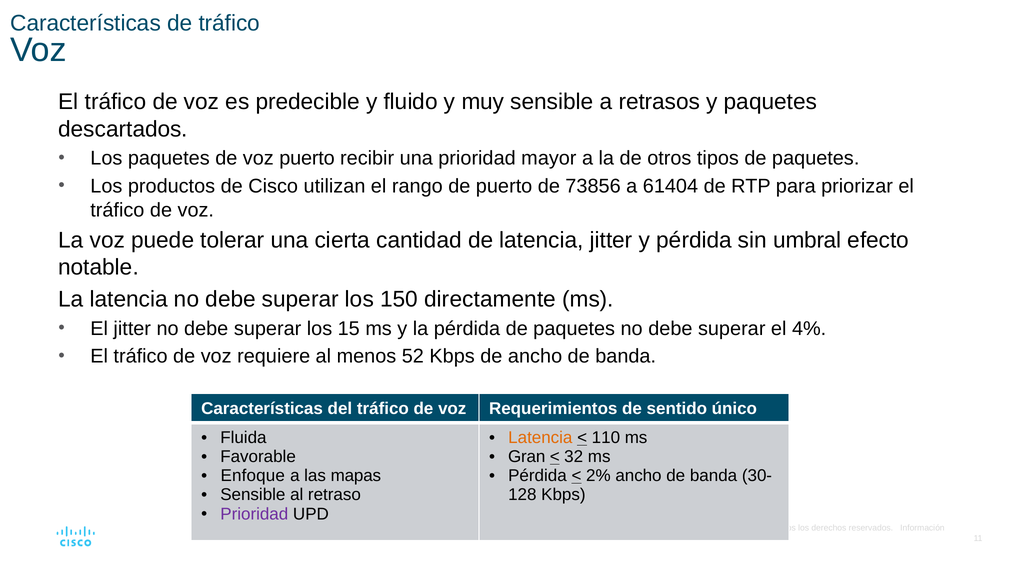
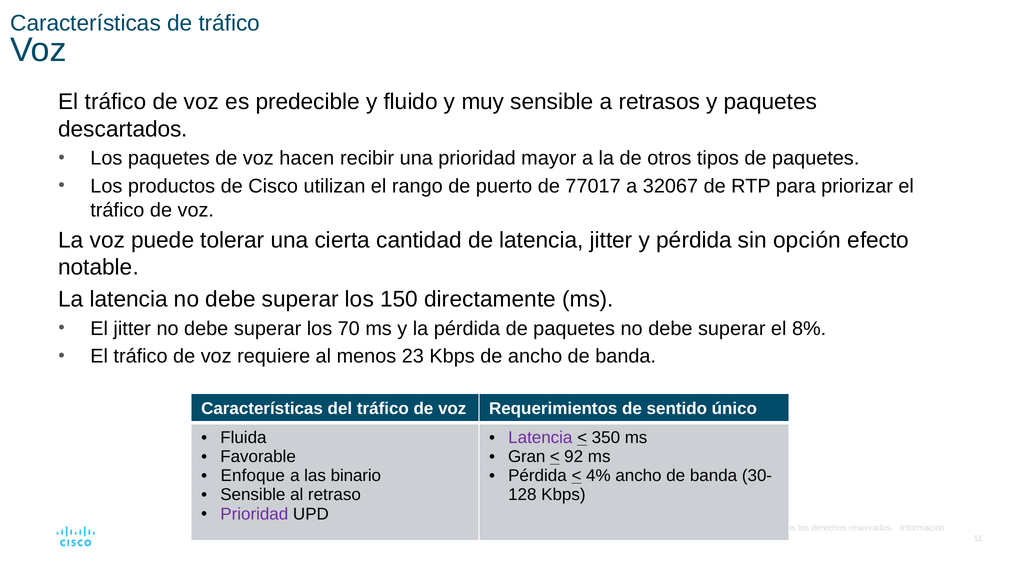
voz puerto: puerto -> hacen
73856: 73856 -> 77017
61404: 61404 -> 32067
umbral: umbral -> opción
15: 15 -> 70
4%: 4% -> 8%
52: 52 -> 23
Latencia at (540, 438) colour: orange -> purple
110: 110 -> 350
32: 32 -> 92
mapas: mapas -> binario
2%: 2% -> 4%
